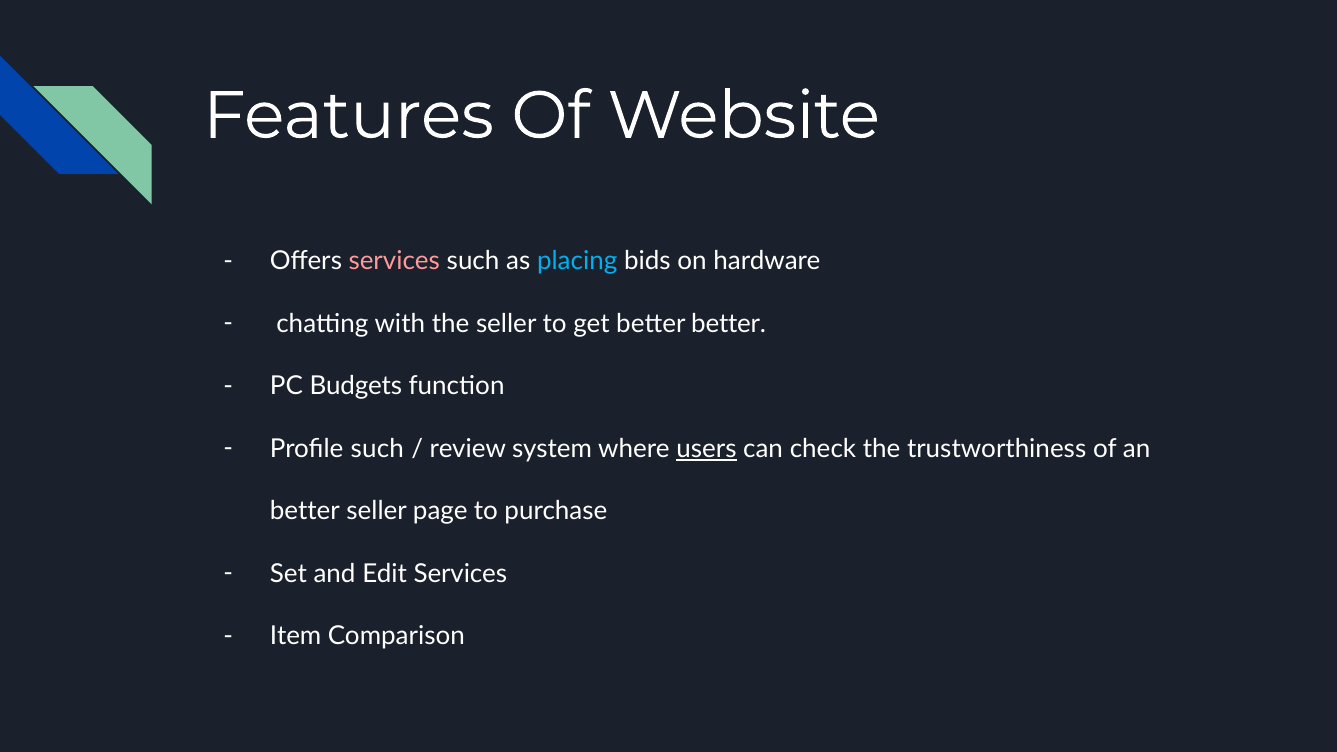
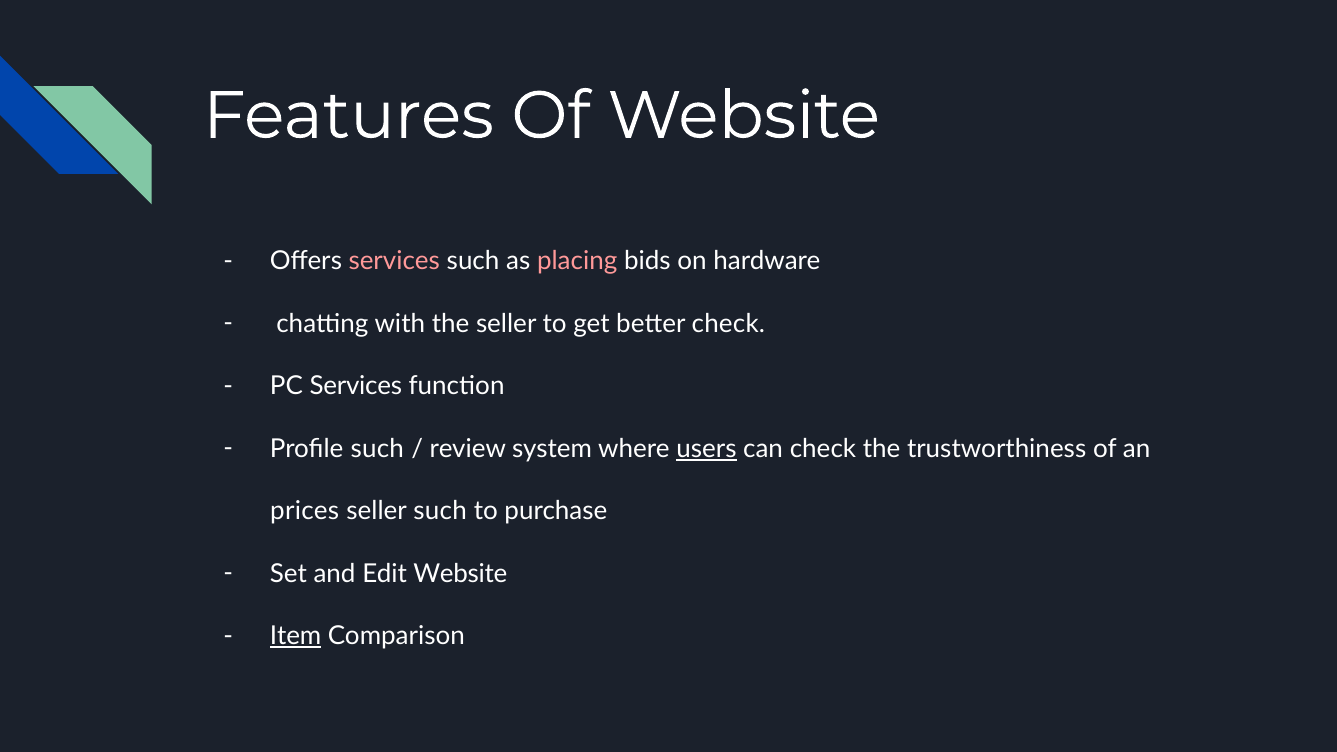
placing colour: light blue -> pink
better better: better -> check
PC Budgets: Budgets -> Services
better at (305, 511): better -> prices
seller page: page -> such
Edit Services: Services -> Website
Item underline: none -> present
